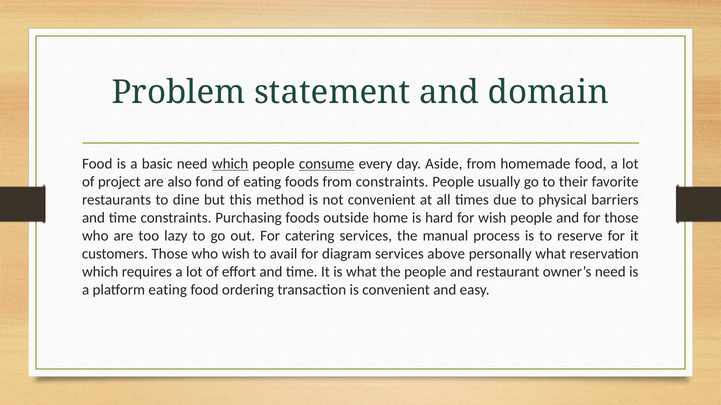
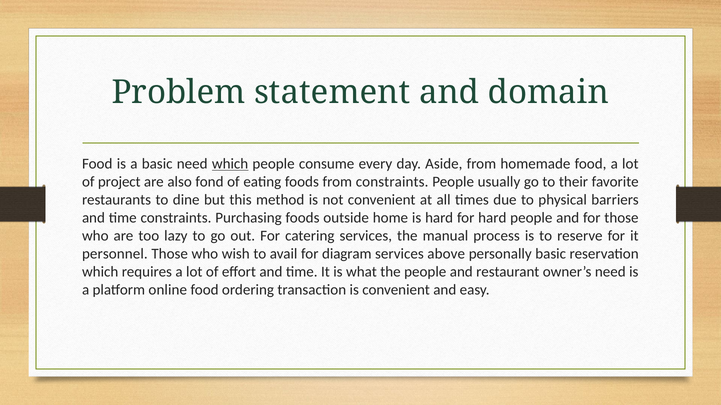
consume underline: present -> none
for wish: wish -> hard
customers: customers -> personnel
personally what: what -> basic
platform eating: eating -> online
